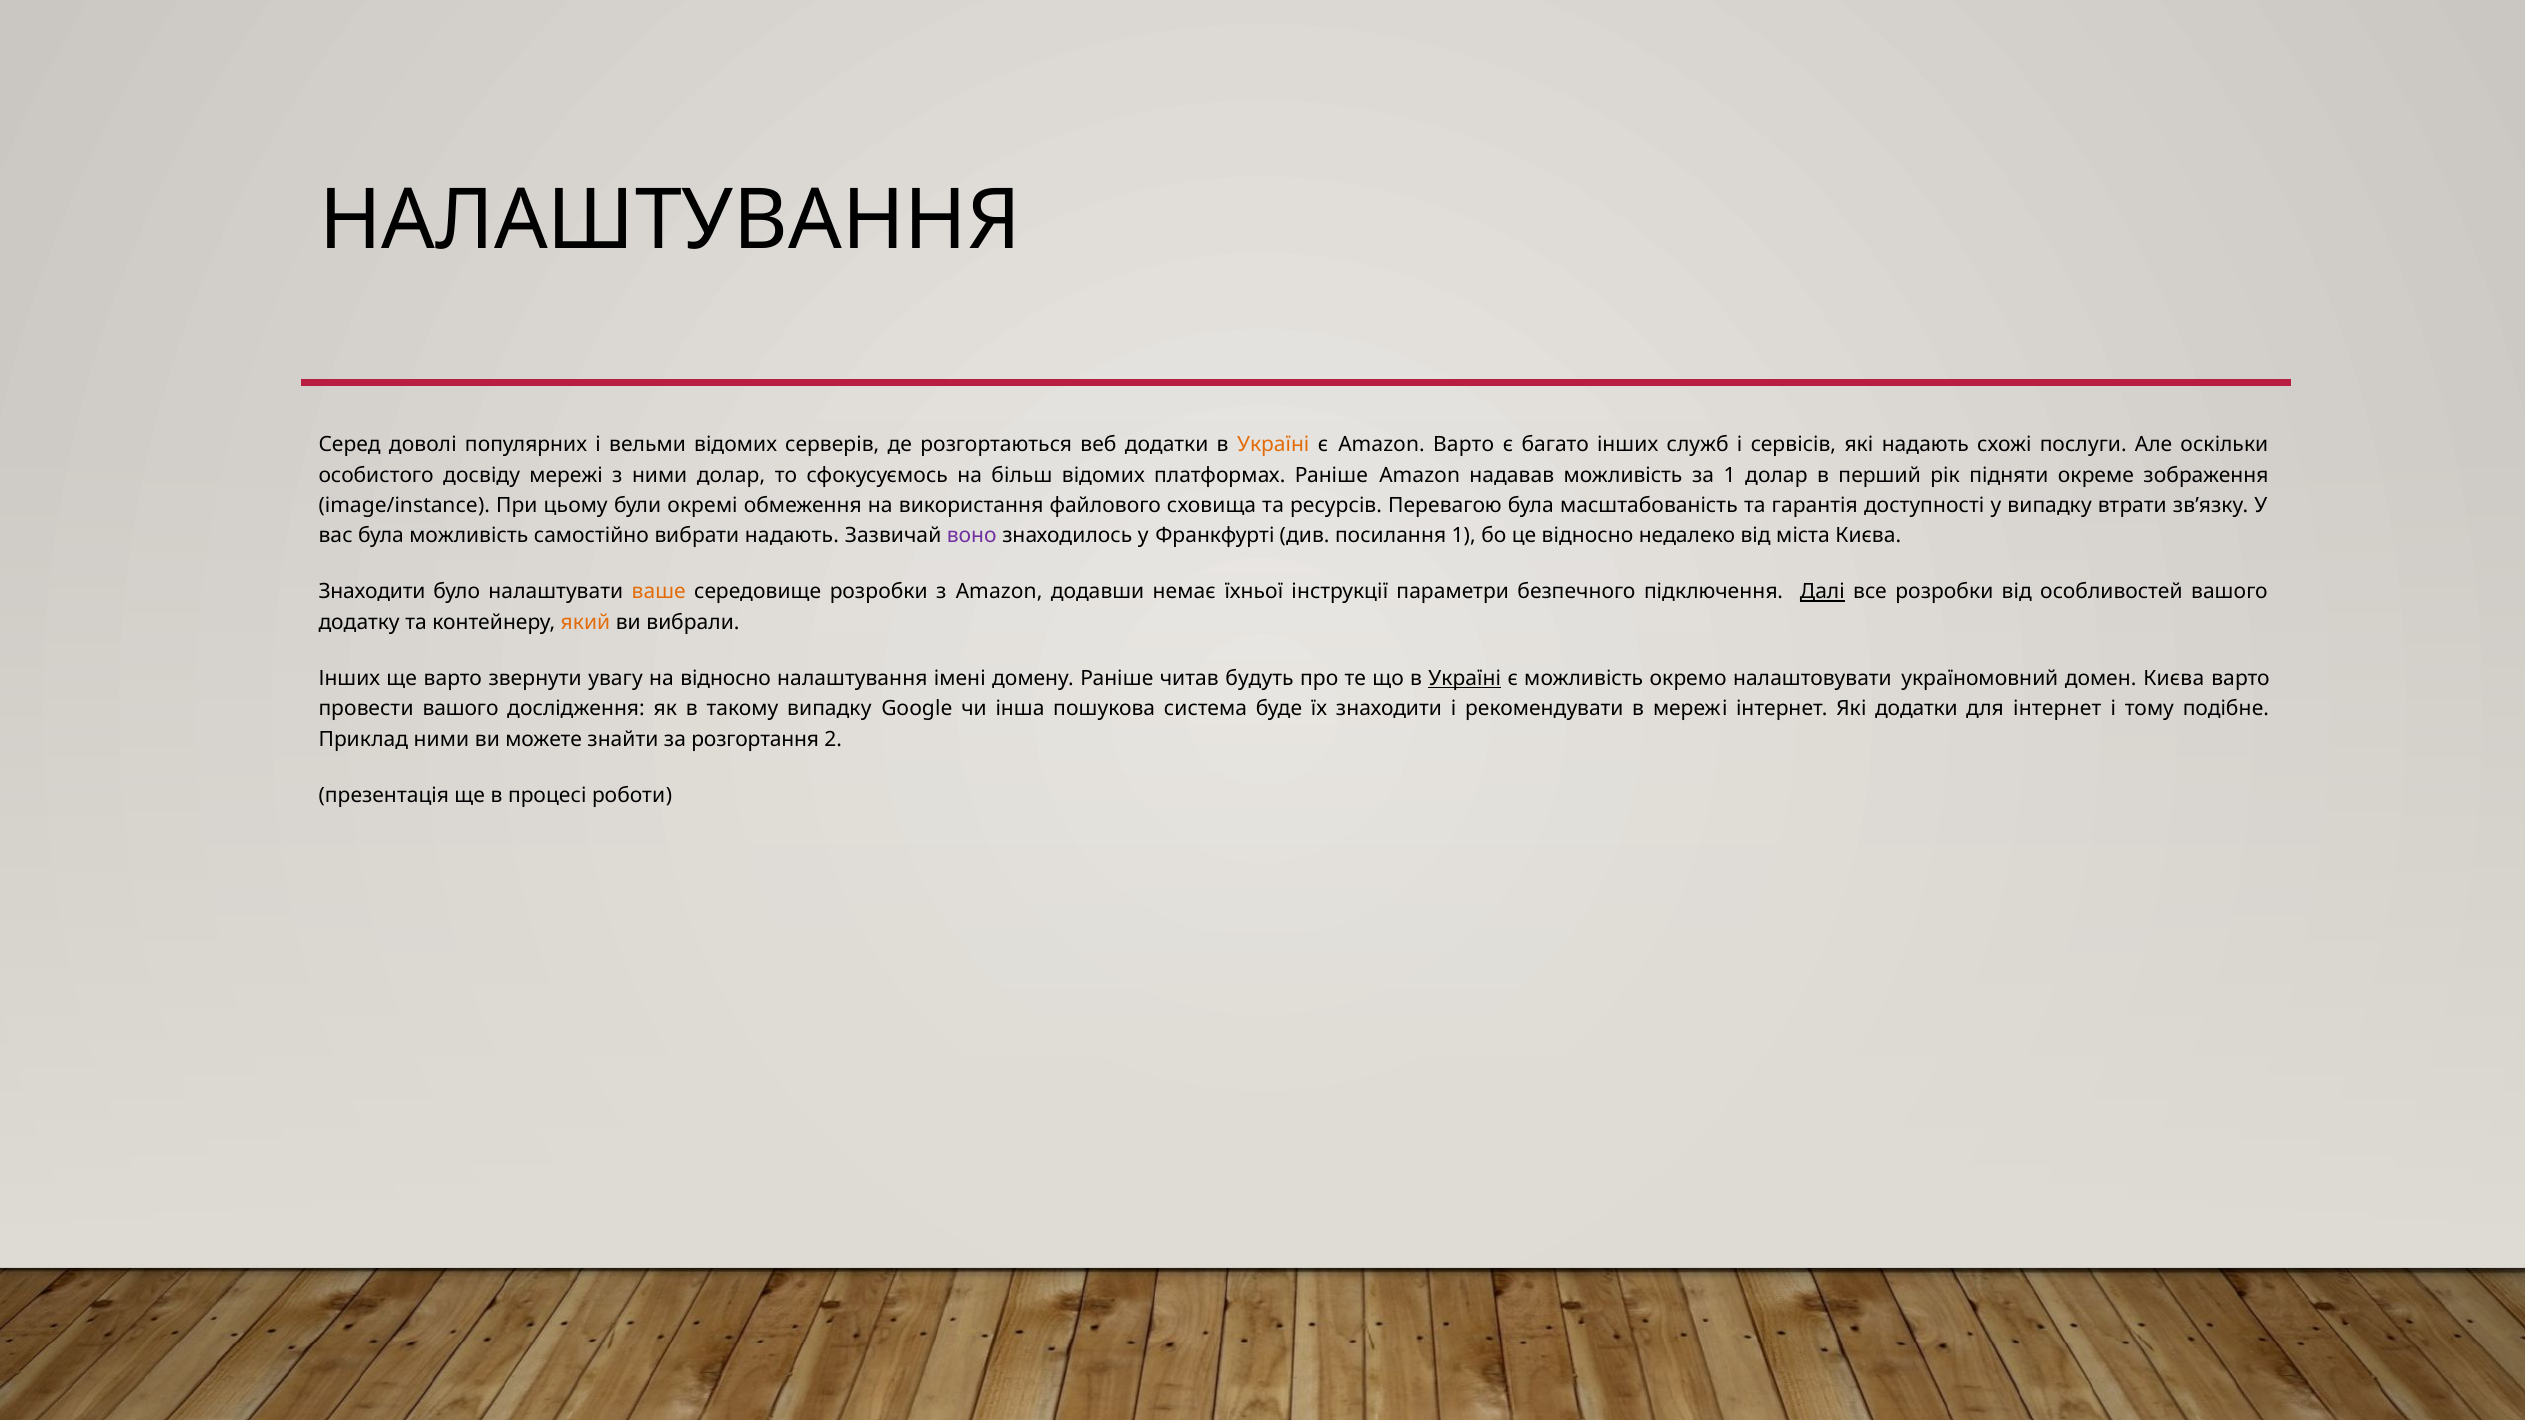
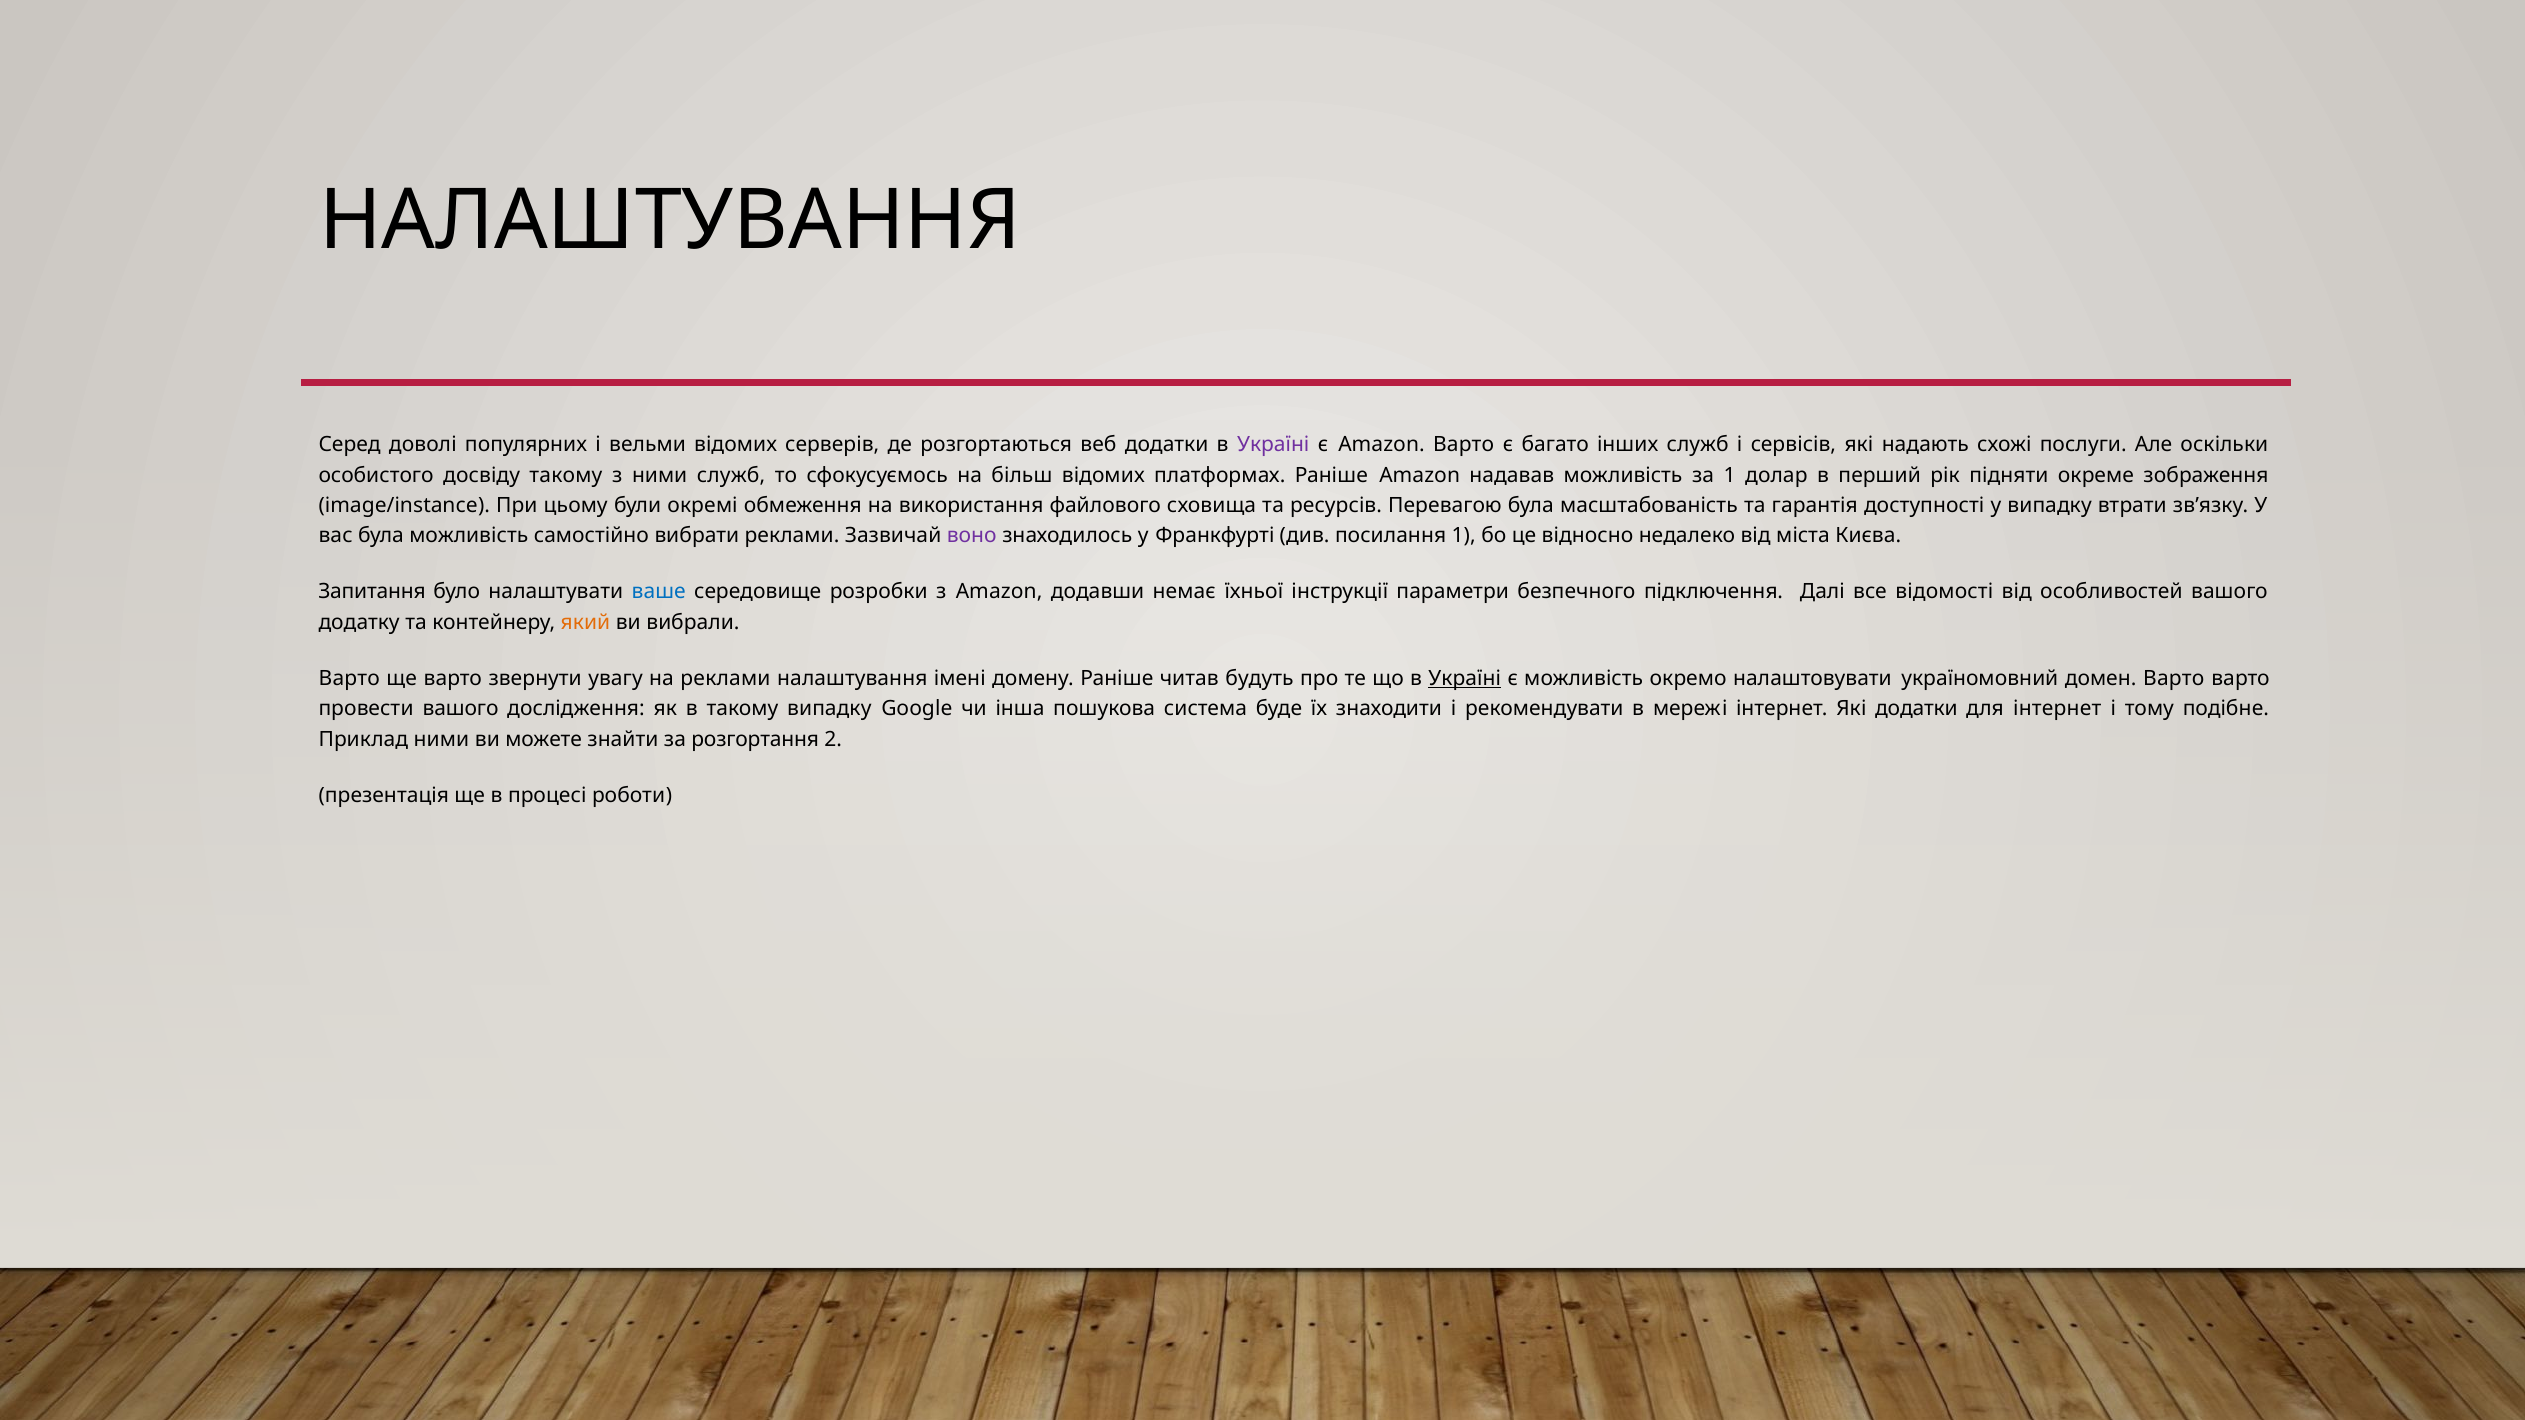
Україні at (1273, 445) colour: orange -> purple
досвіду мережі: мережі -> такому
ними долар: долар -> служб
вибрати надають: надають -> реклами
Знаходити at (372, 592): Знаходити -> Запитання
ваше colour: orange -> blue
Далі underline: present -> none
все розробки: розробки -> відомості
Інших at (349, 679): Інших -> Варто
на відносно: відносно -> реклами
домен Києва: Києва -> Варто
